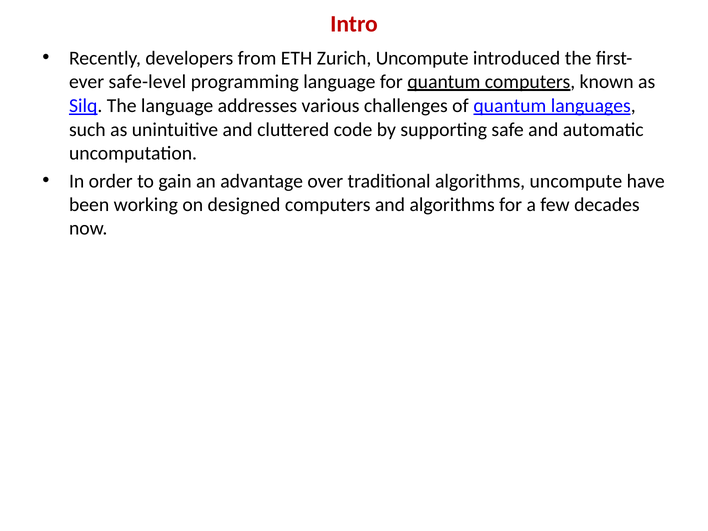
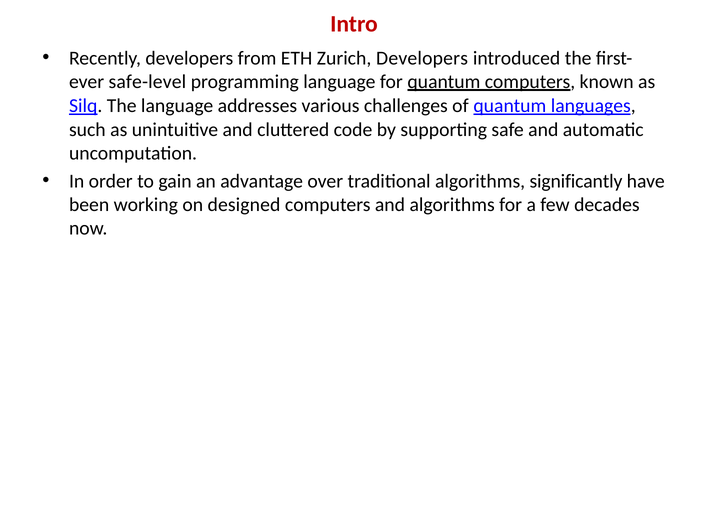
Zurich Uncompute: Uncompute -> Developers
algorithms uncompute: uncompute -> significantly
